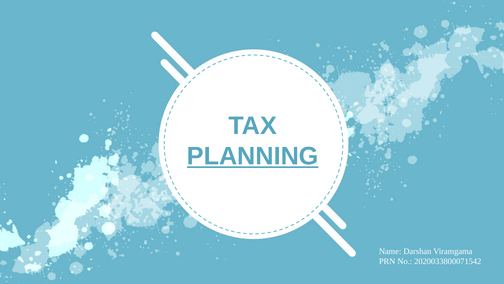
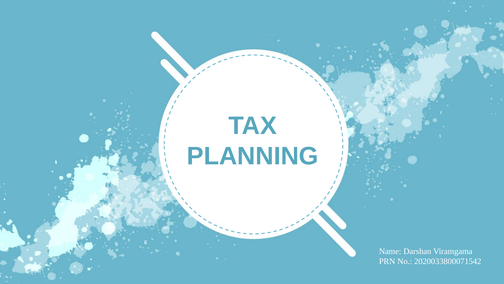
PLANNING underline: present -> none
